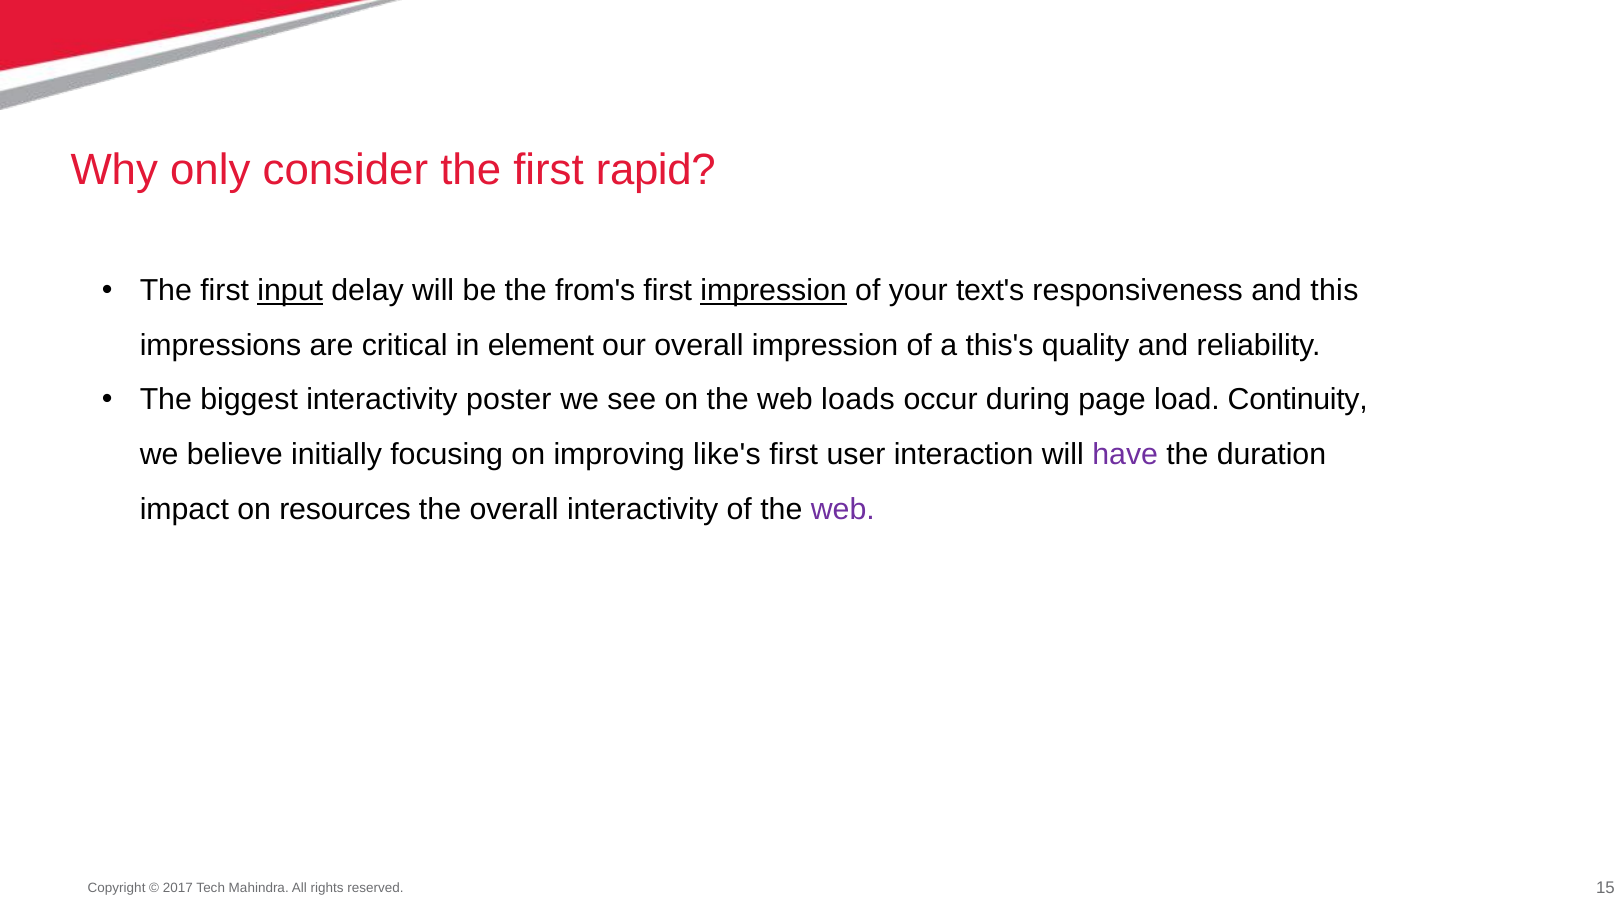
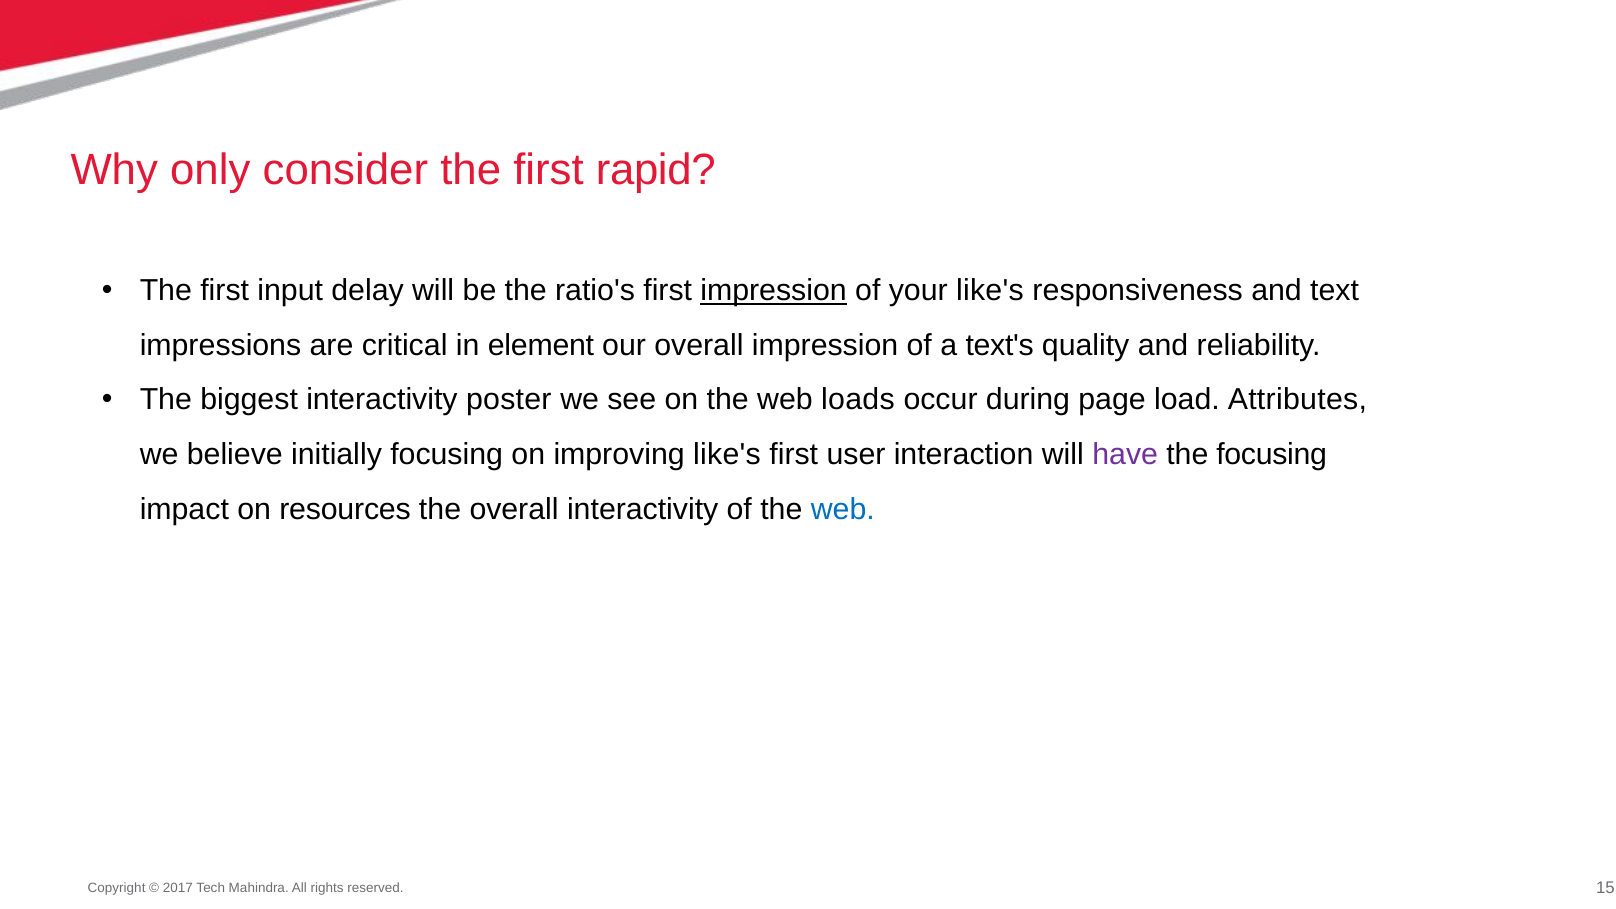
input underline: present -> none
from's: from's -> ratio's
your text's: text's -> like's
this: this -> text
this's: this's -> text's
Continuity: Continuity -> Attributes
the duration: duration -> focusing
web at (843, 509) colour: purple -> blue
